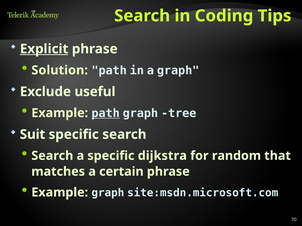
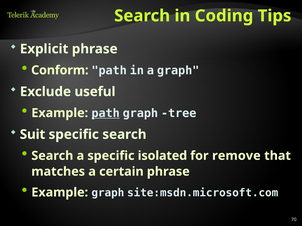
Explicit underline: present -> none
Solution: Solution -> Conform
dijkstra: dijkstra -> isolated
random: random -> remove
